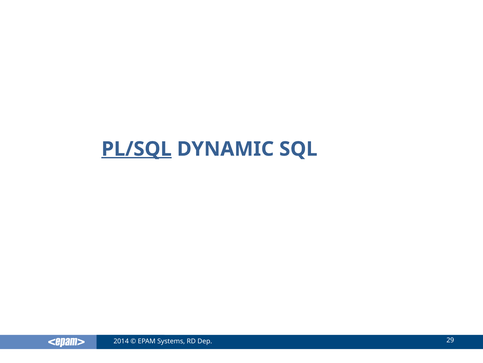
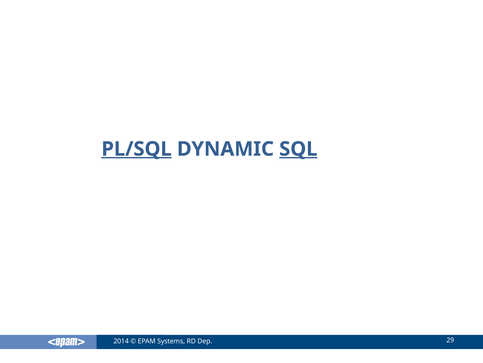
SQL underline: none -> present
